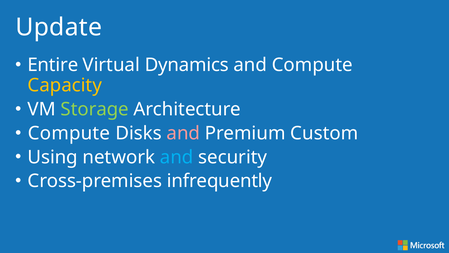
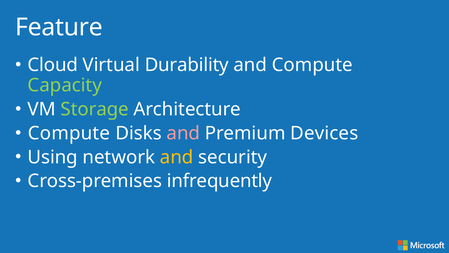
Update: Update -> Feature
Entire: Entire -> Cloud
Dynamics: Dynamics -> Durability
Capacity colour: yellow -> light green
Custom: Custom -> Devices
and at (177, 157) colour: light blue -> yellow
